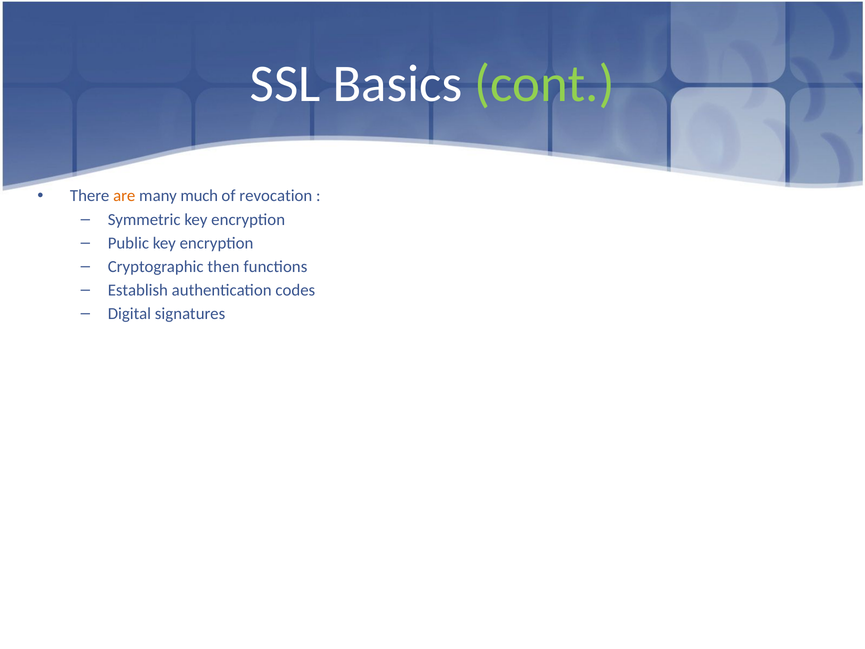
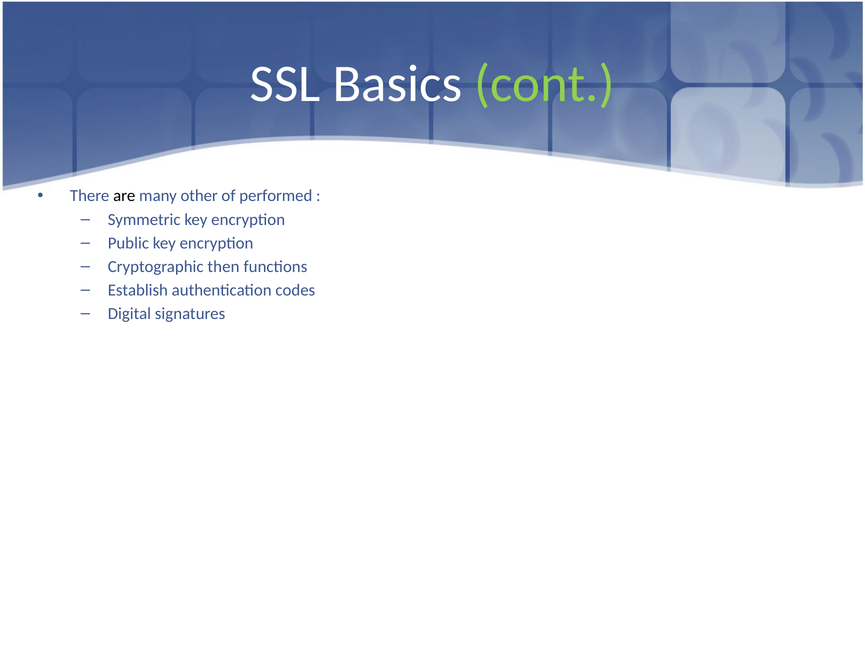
are colour: orange -> black
much: much -> other
revocation: revocation -> performed
